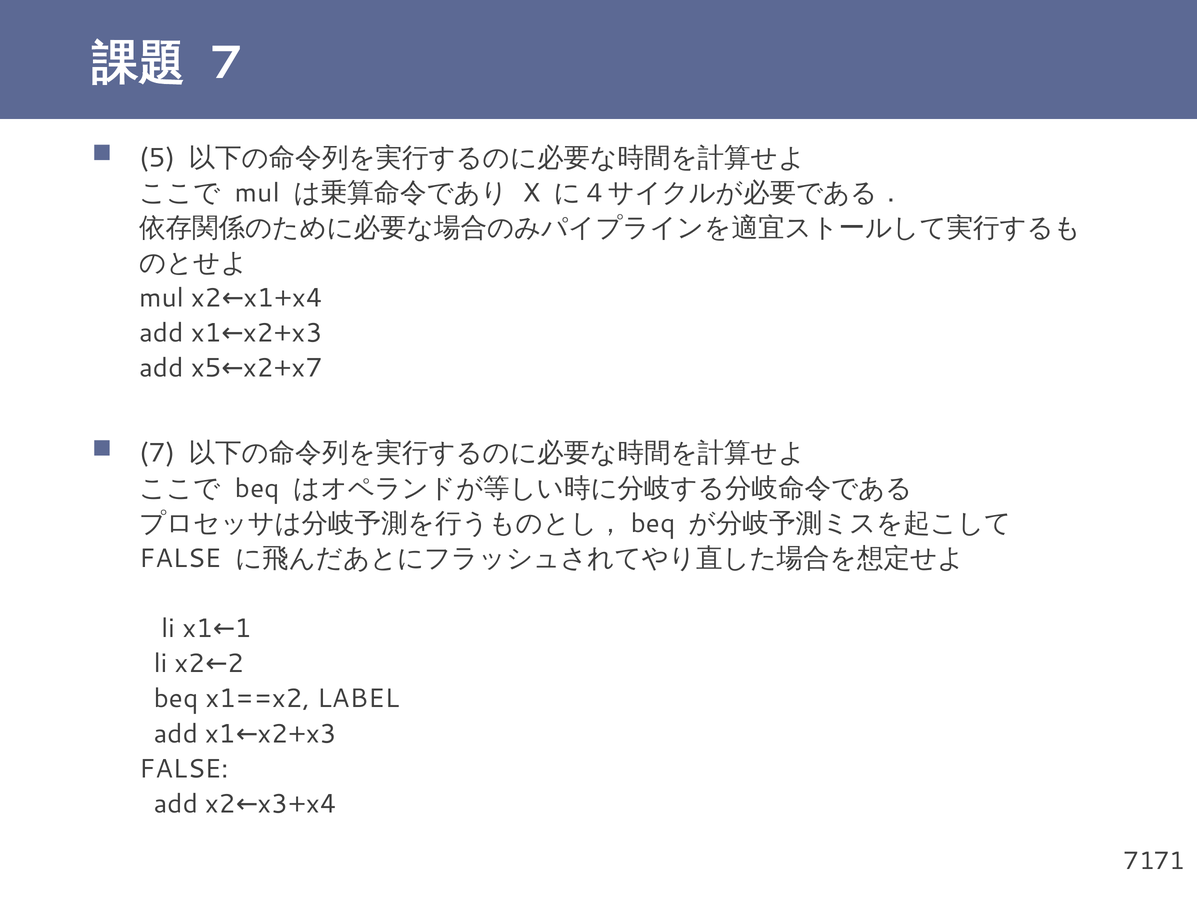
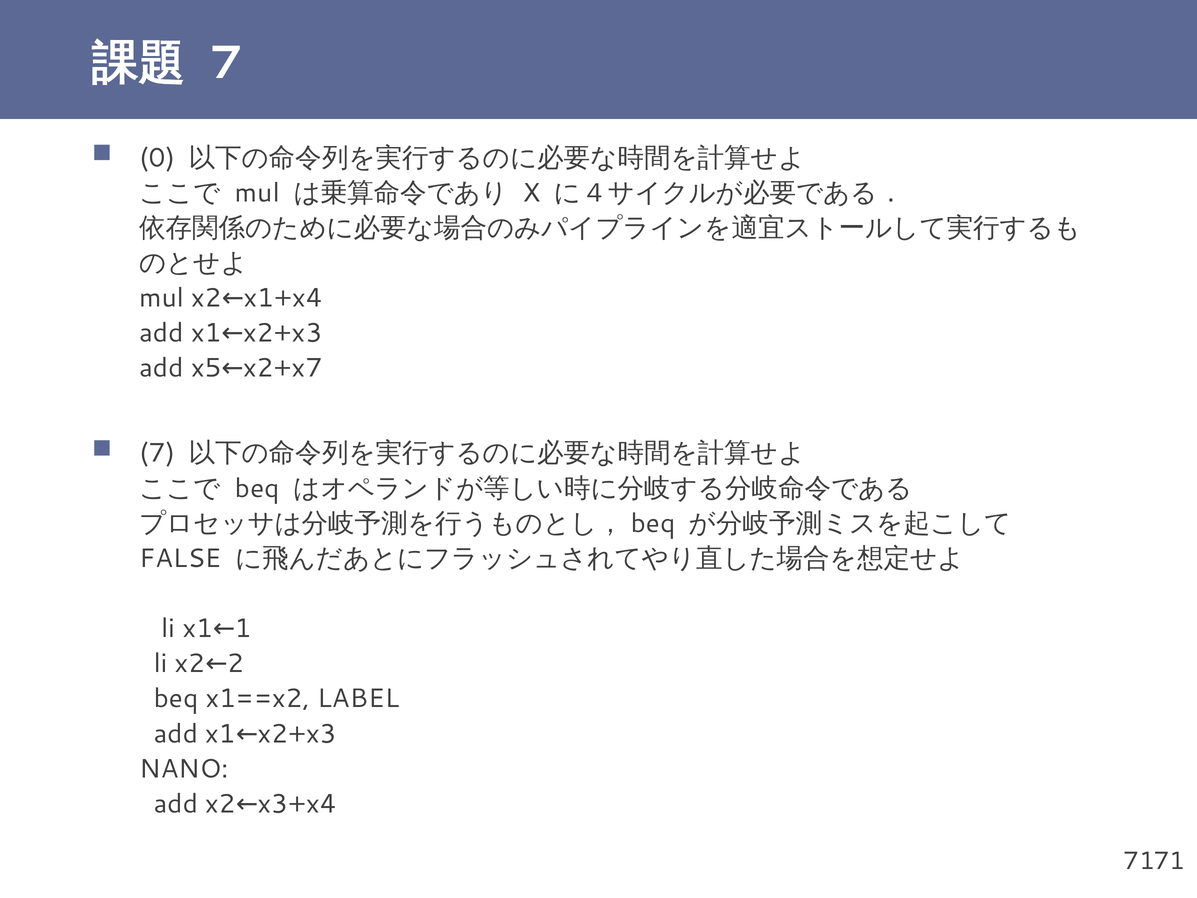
5: 5 -> 0
FALSE at (184, 769): FALSE -> NANO
